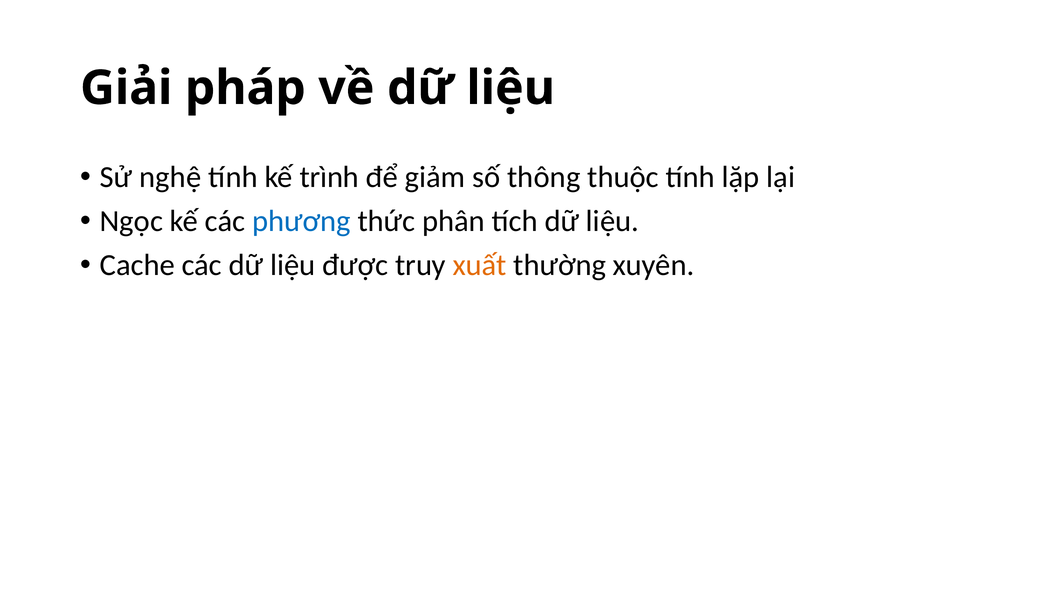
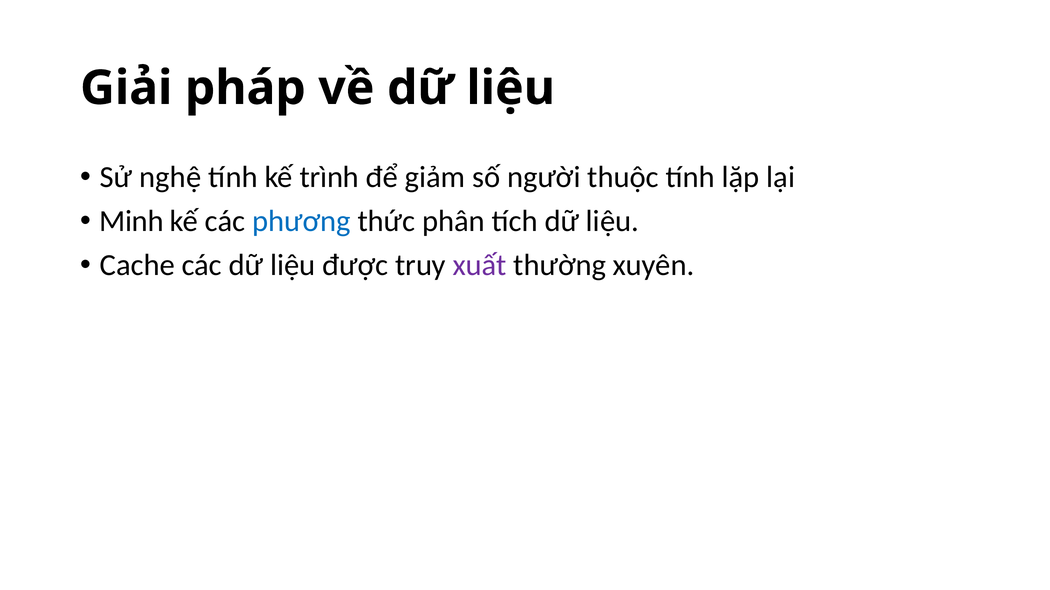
thông: thông -> người
Ngọc: Ngọc -> Minh
xuất colour: orange -> purple
